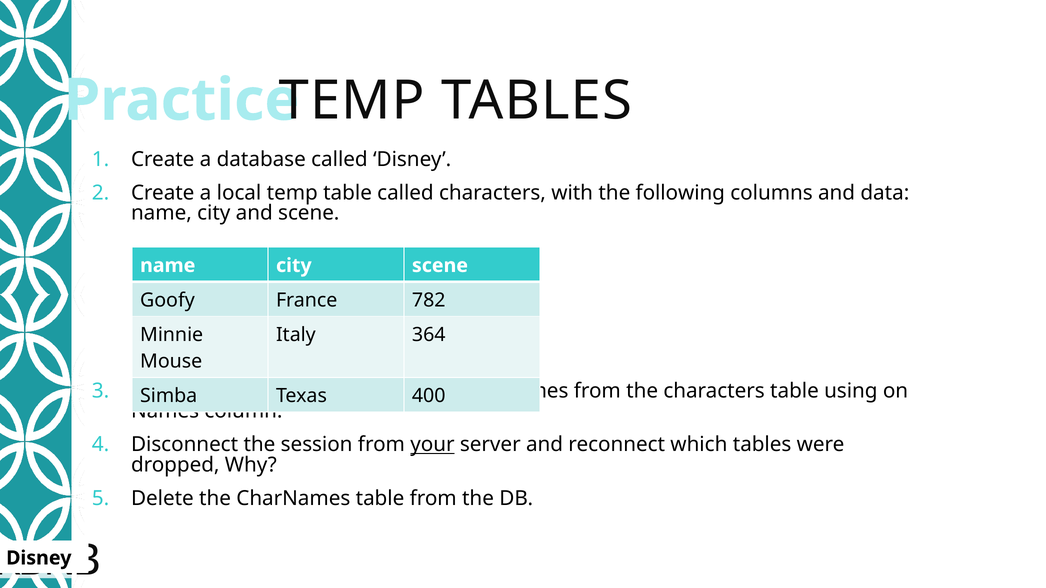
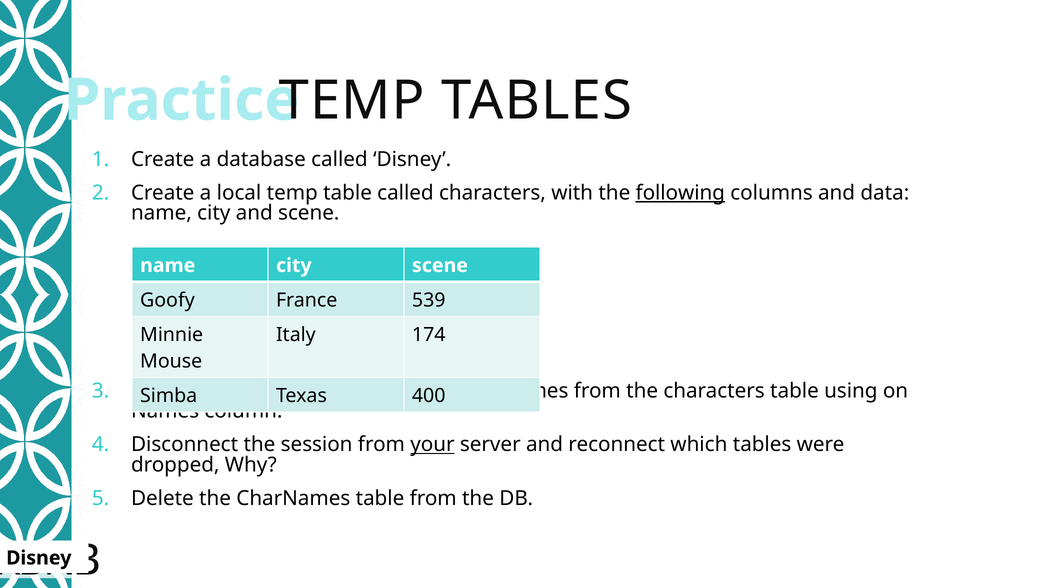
following underline: none -> present
782: 782 -> 539
364: 364 -> 174
